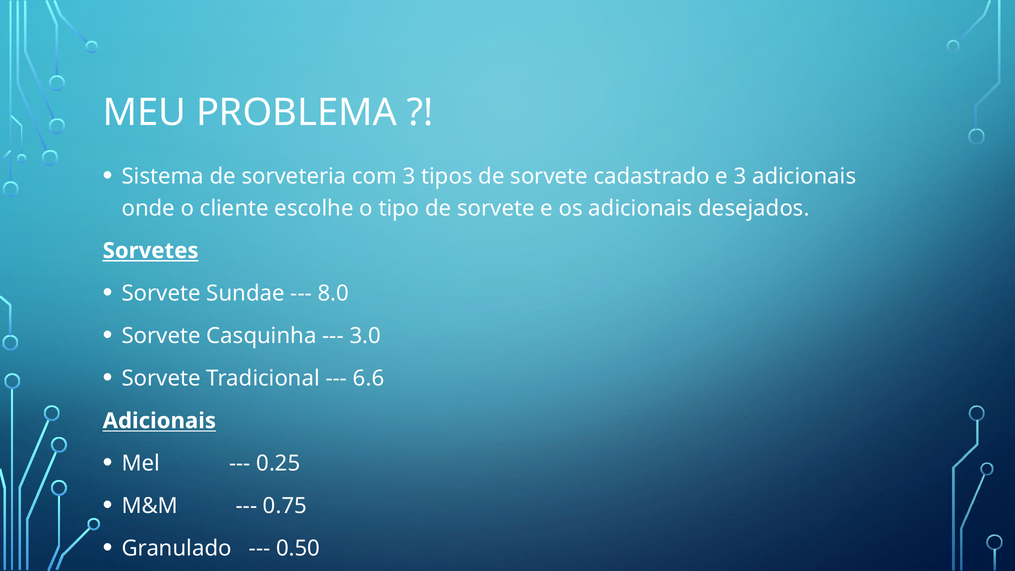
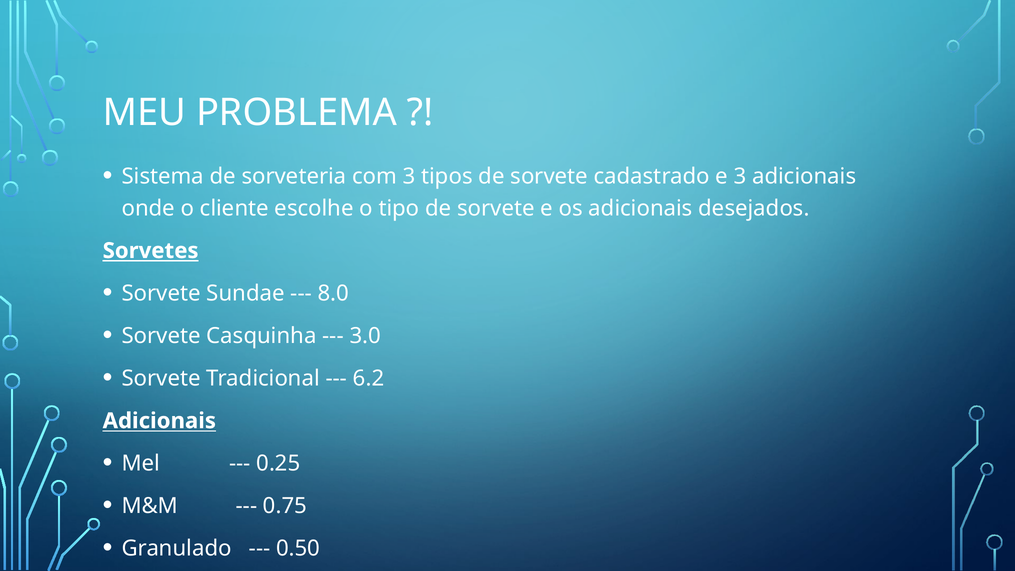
6.6: 6.6 -> 6.2
